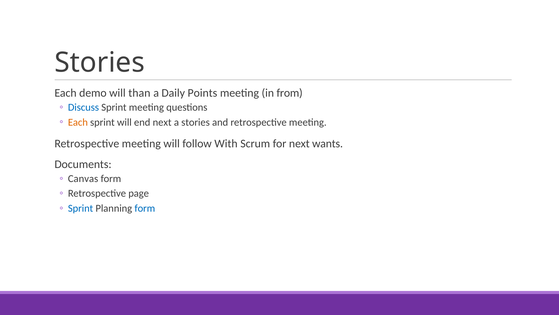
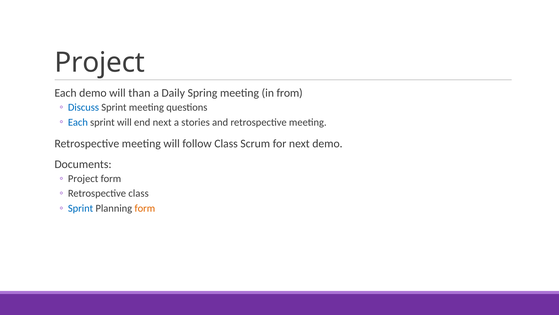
Stories at (100, 63): Stories -> Project
Points: Points -> Spring
Each at (78, 122) colour: orange -> blue
follow With: With -> Class
next wants: wants -> demo
Canvas at (83, 178): Canvas -> Project
Retrospective page: page -> class
form at (145, 208) colour: blue -> orange
